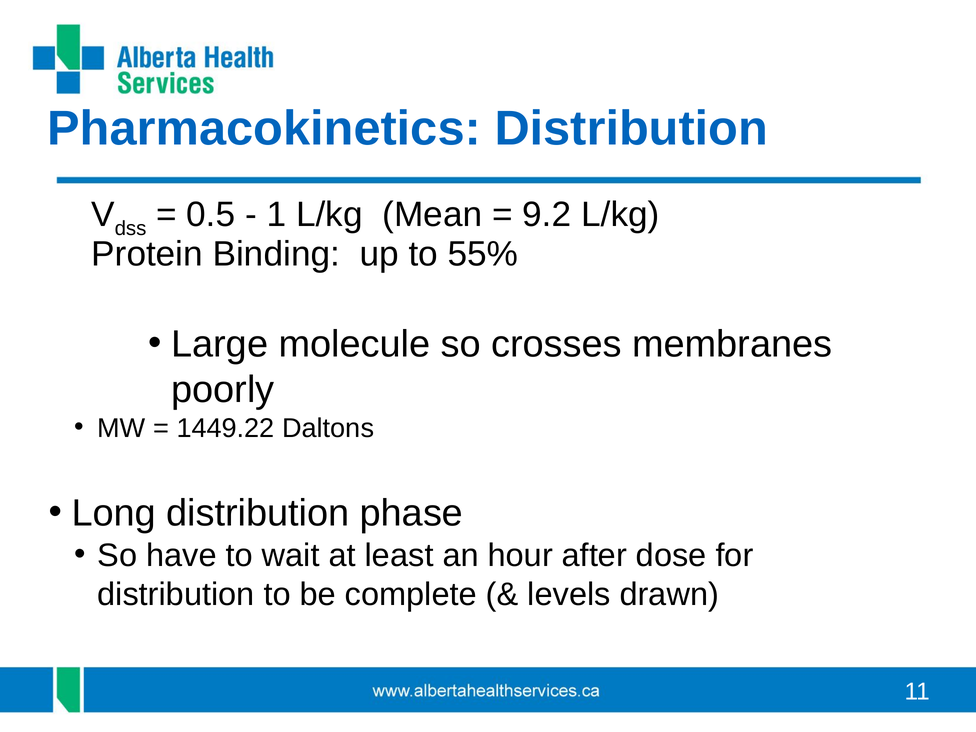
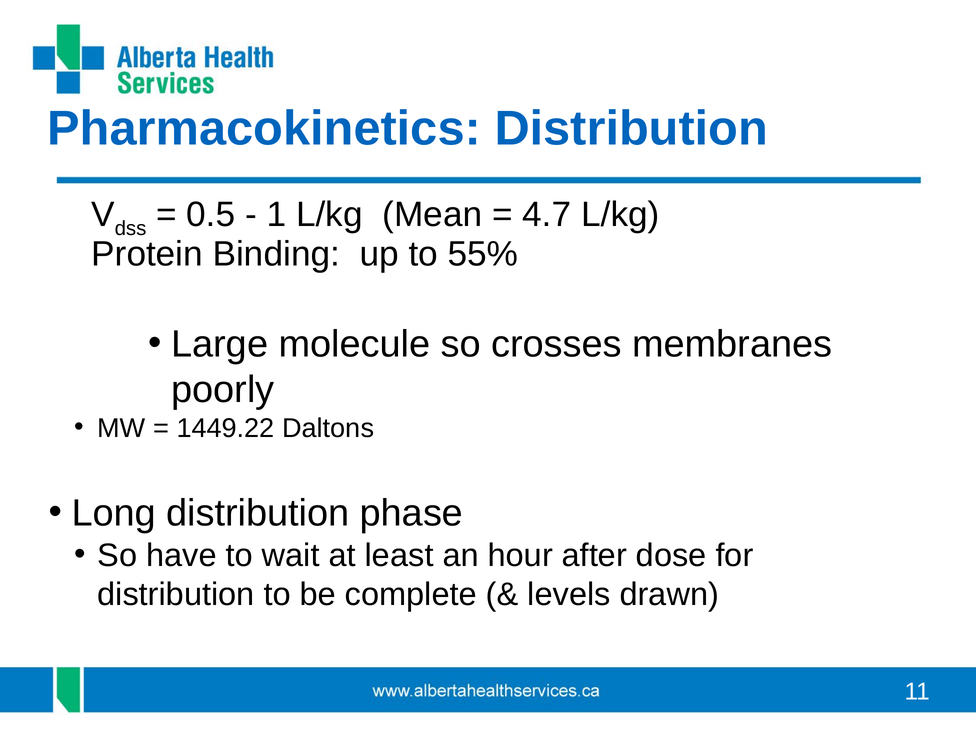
9.2: 9.2 -> 4.7
